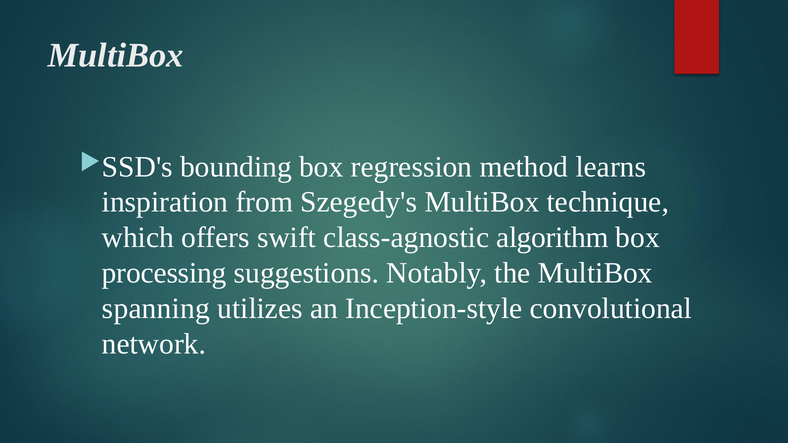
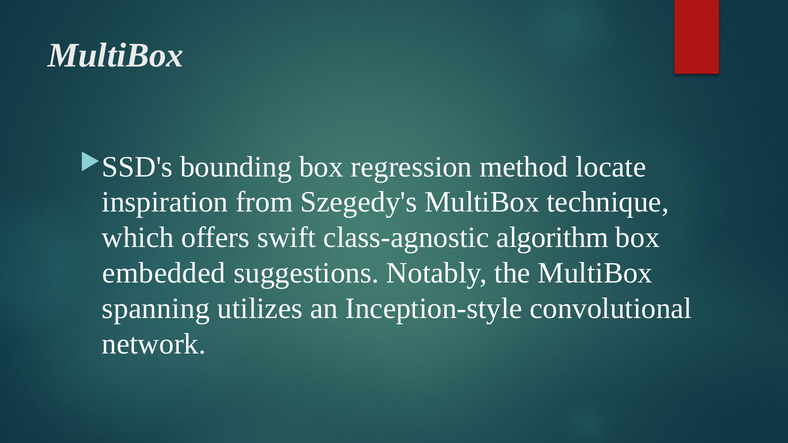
learns: learns -> locate
processing: processing -> embedded
